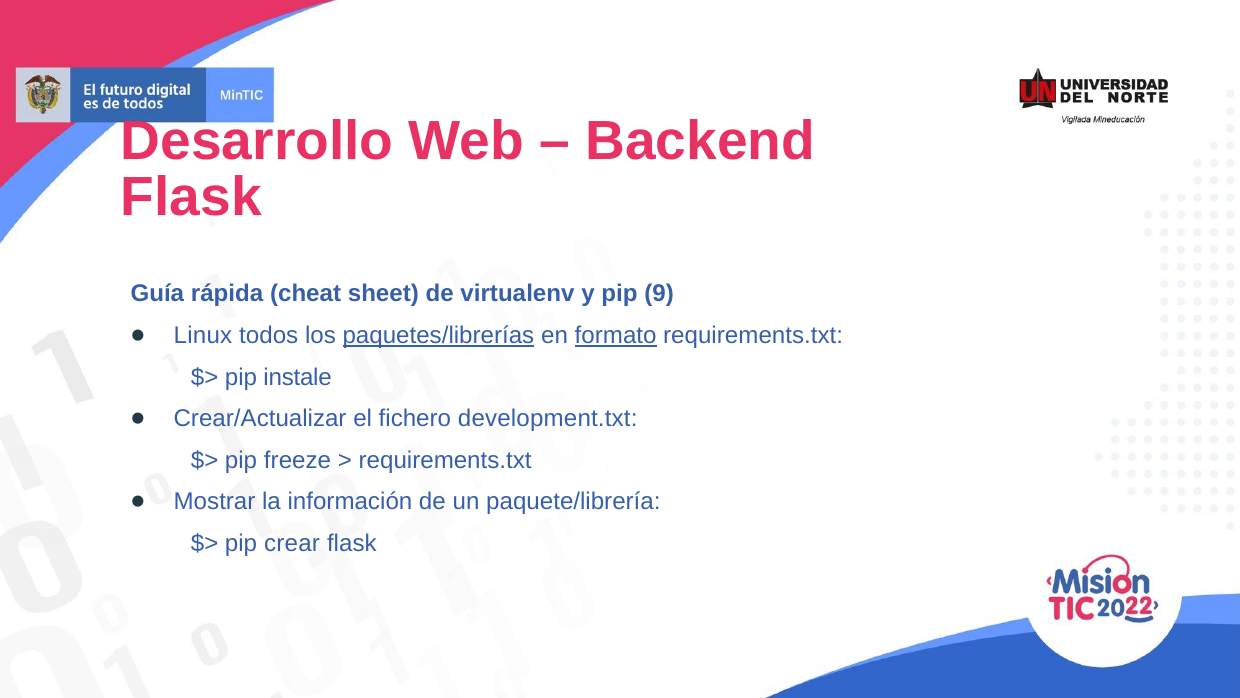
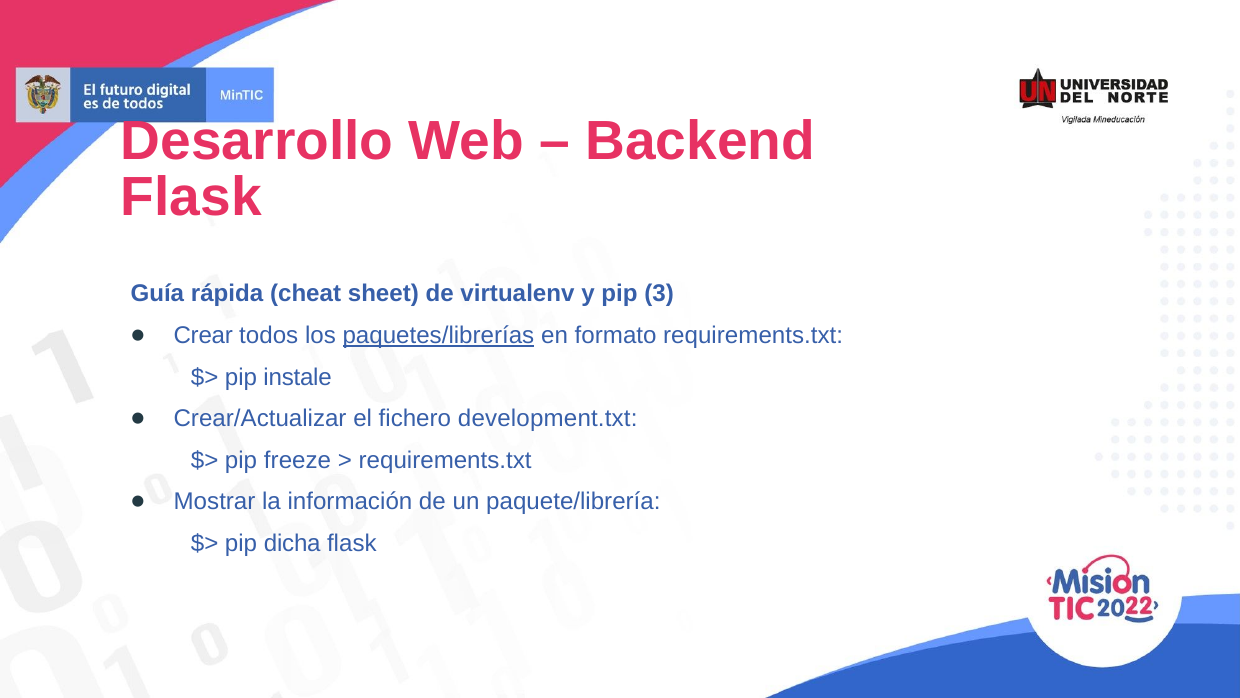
9: 9 -> 3
Linux: Linux -> Crear
formato underline: present -> none
crear: crear -> dicha
